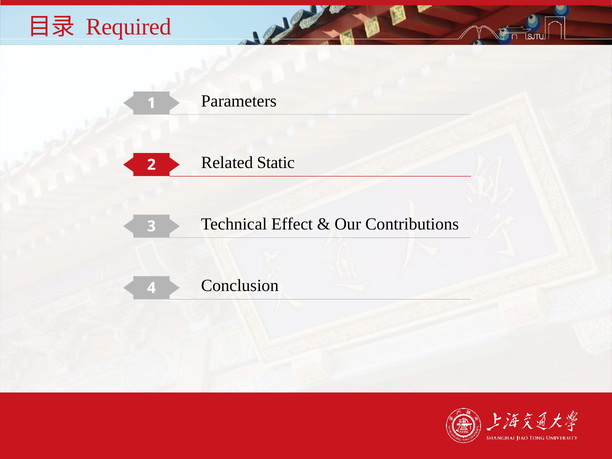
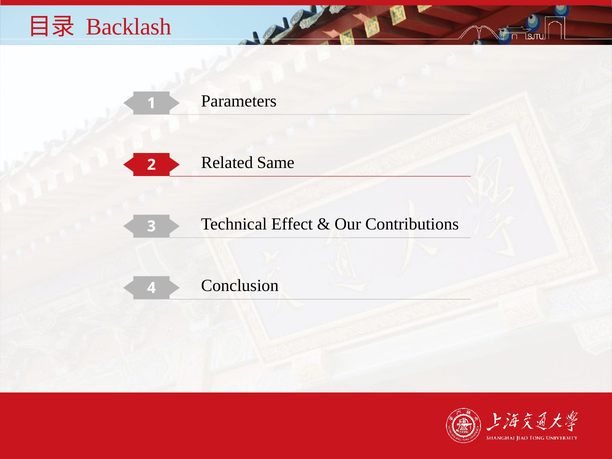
Required: Required -> Backlash
Static: Static -> Same
